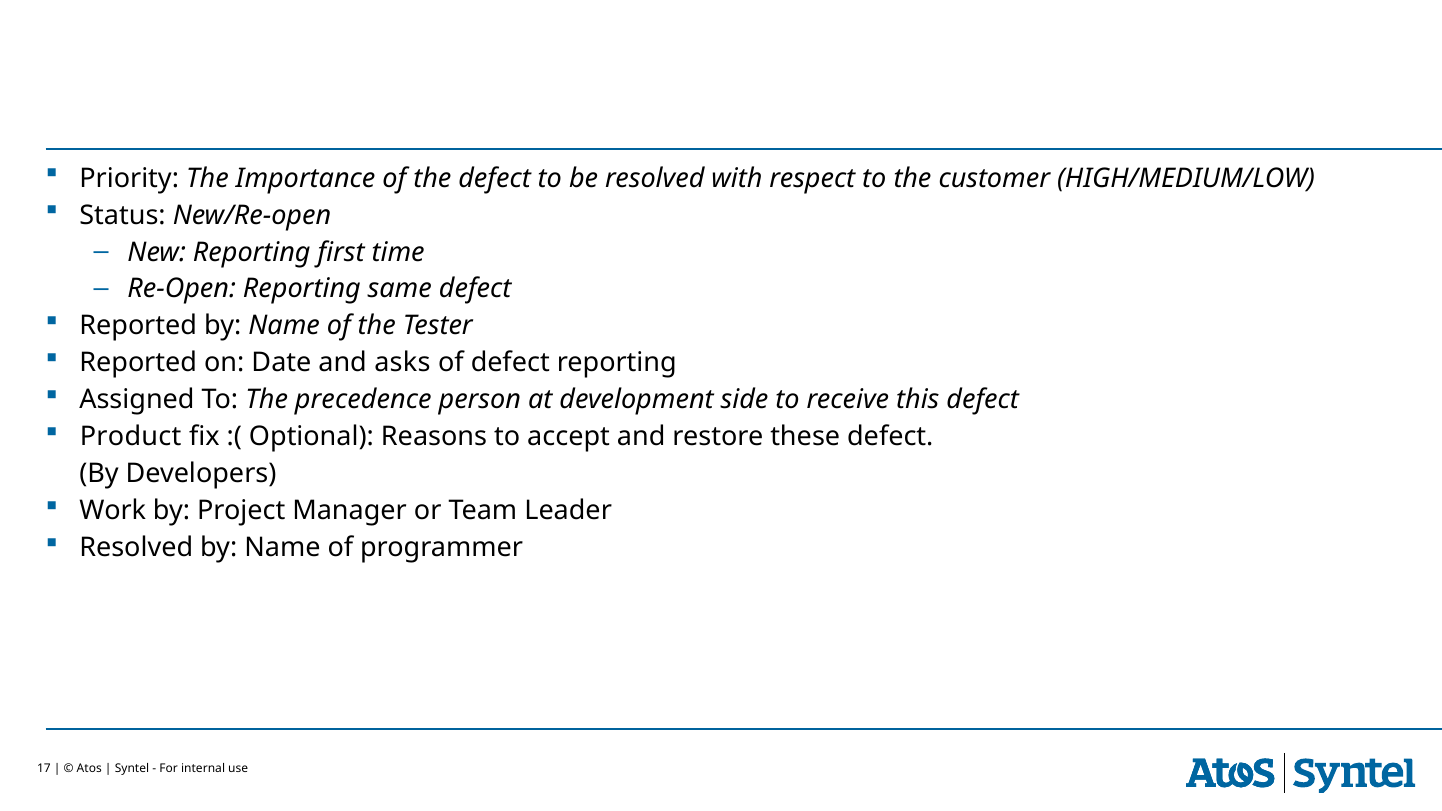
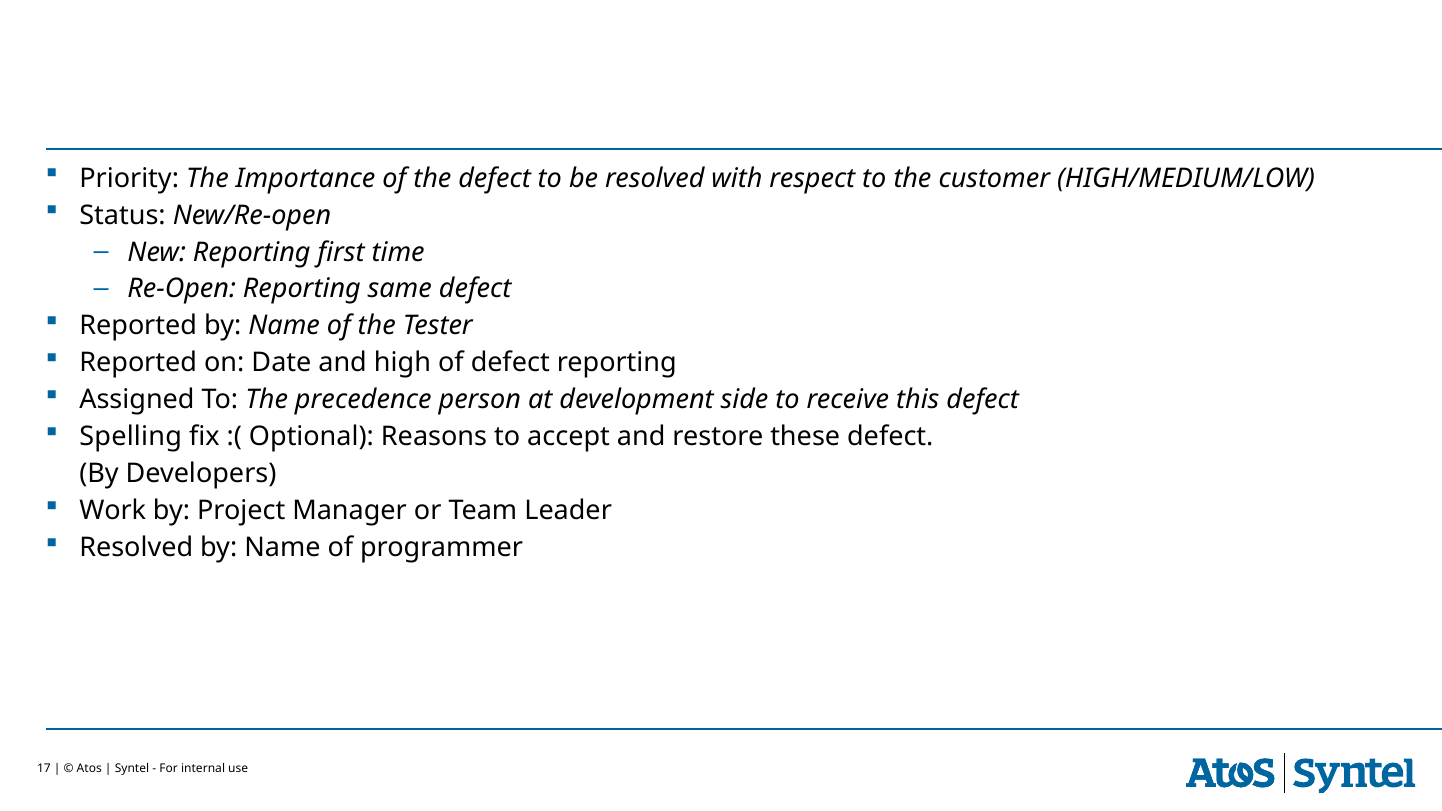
asks: asks -> high
Product: Product -> Spelling
